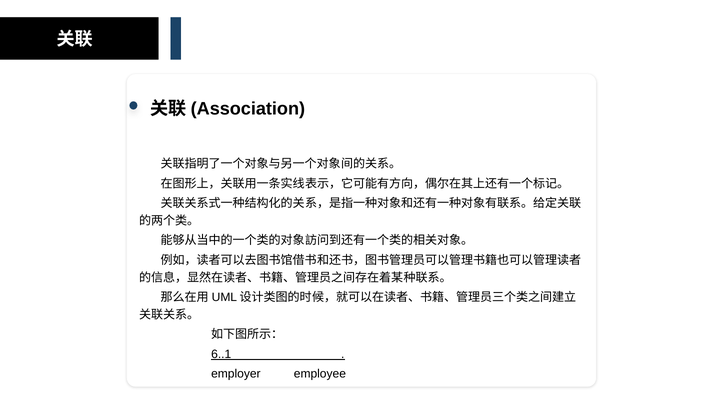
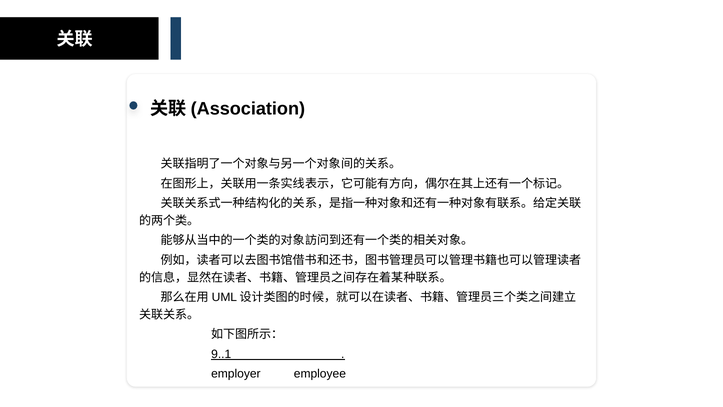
6..1: 6..1 -> 9..1
